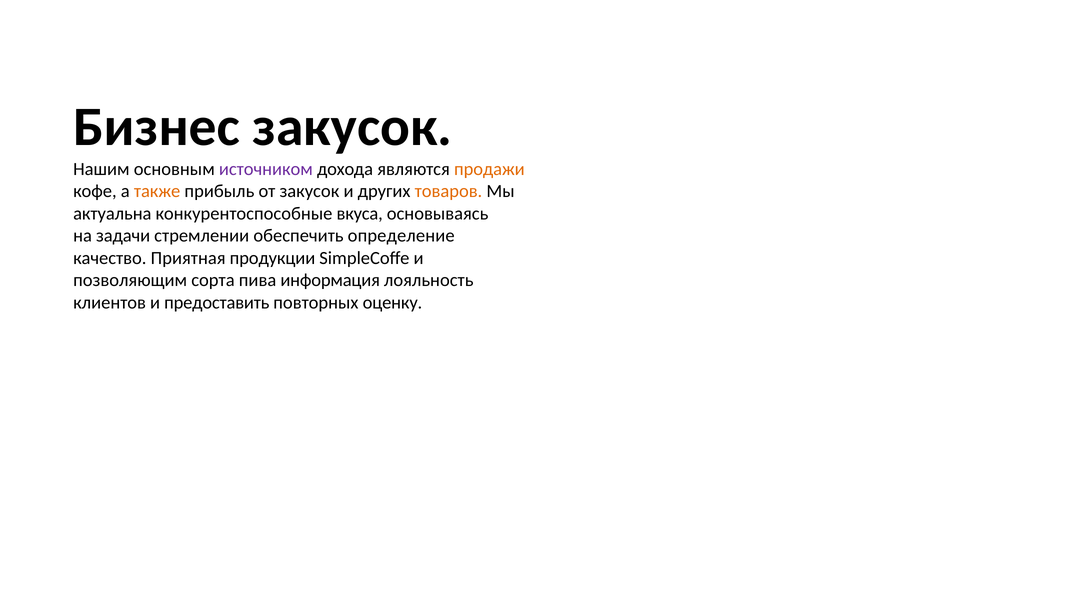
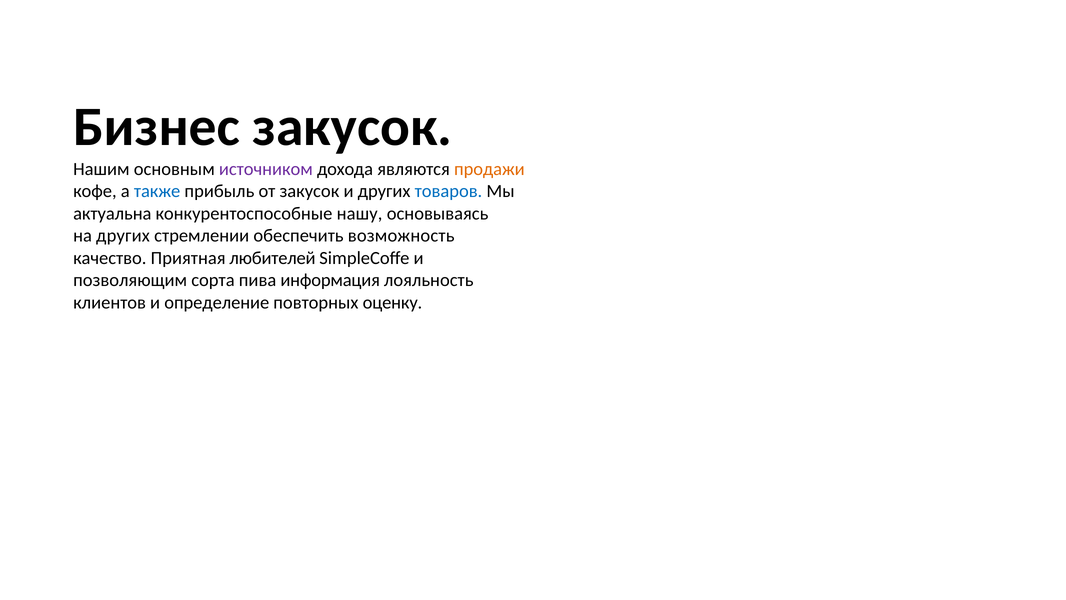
также colour: orange -> blue
товаров colour: orange -> blue
вкуса: вкуса -> нашу
на задачи: задачи -> других
определение: определение -> возможность
продукции: продукции -> любителей
предоставить: предоставить -> определение
